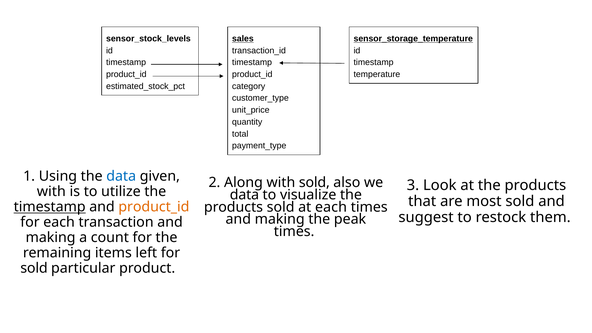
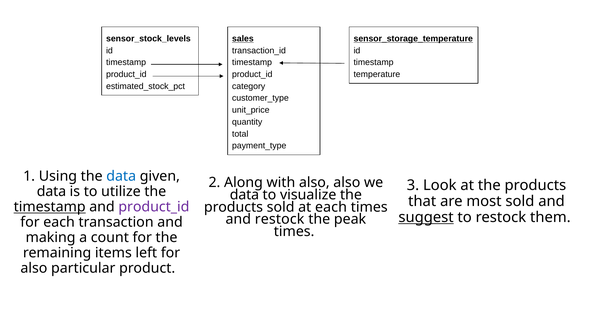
with sold: sold -> also
with at (51, 192): with -> data
product_id at (154, 207) colour: orange -> purple
suggest underline: none -> present
making at (280, 219): making -> restock
sold at (34, 268): sold -> also
